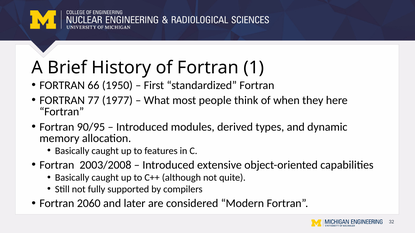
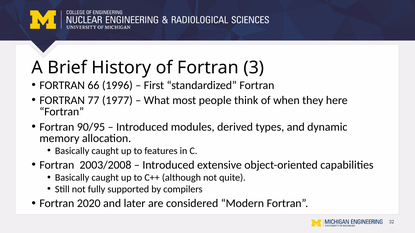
1: 1 -> 3
1950: 1950 -> 1996
2060: 2060 -> 2020
